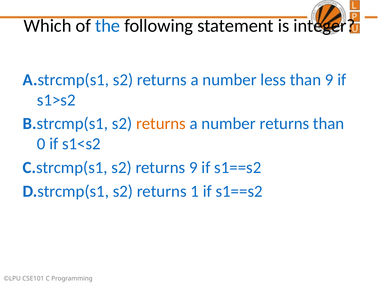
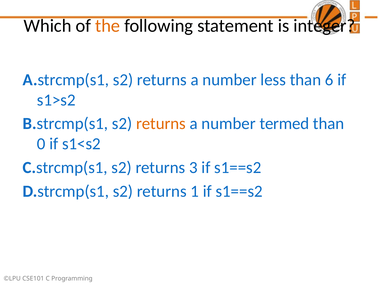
the colour: blue -> orange
than 9: 9 -> 6
number returns: returns -> termed
returns 9: 9 -> 3
